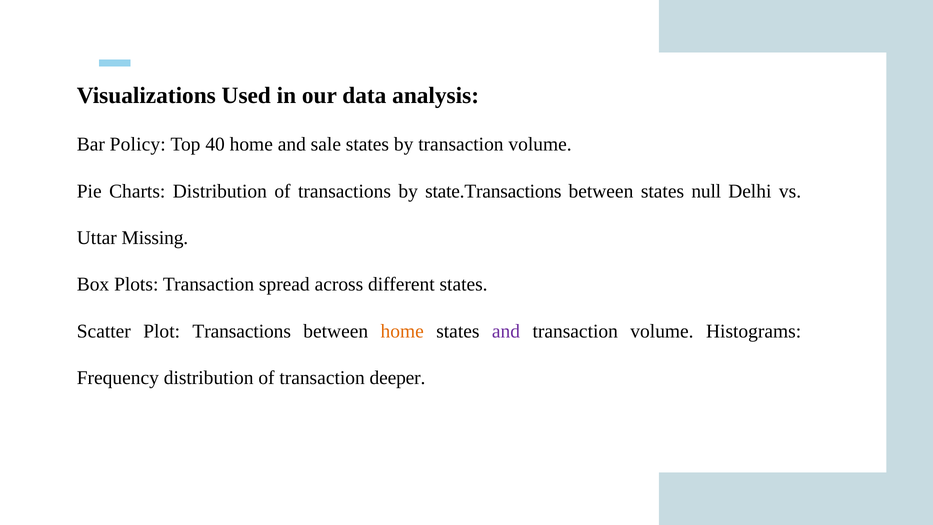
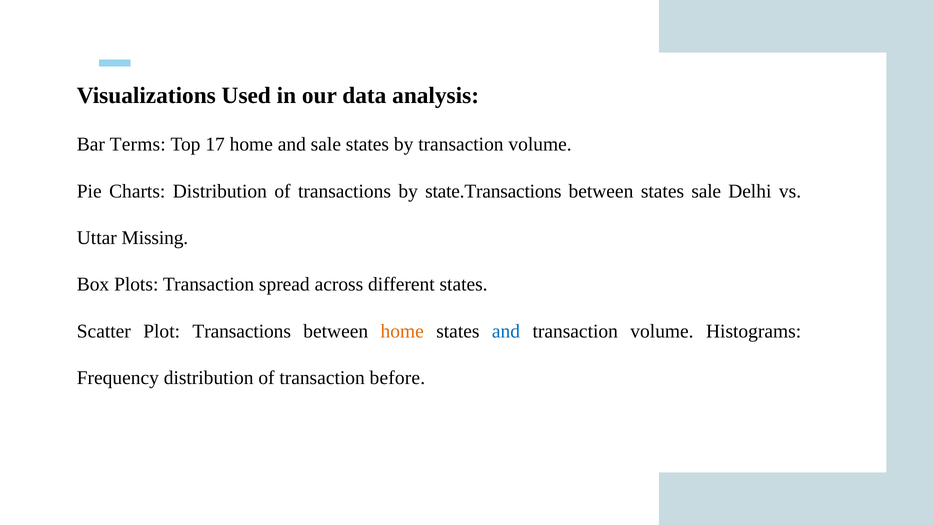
Policy: Policy -> Terms
40: 40 -> 17
states null: null -> sale
and at (506, 331) colour: purple -> blue
deeper: deeper -> before
